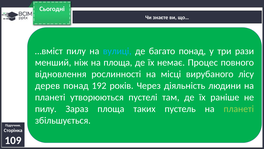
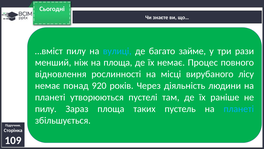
багато понад: понад -> займе
дерев at (47, 86): дерев -> немає
192: 192 -> 920
планеті at (239, 109) colour: light green -> light blue
